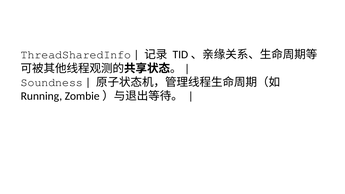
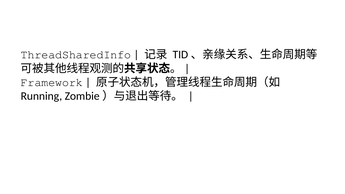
Soundness: Soundness -> Framework
